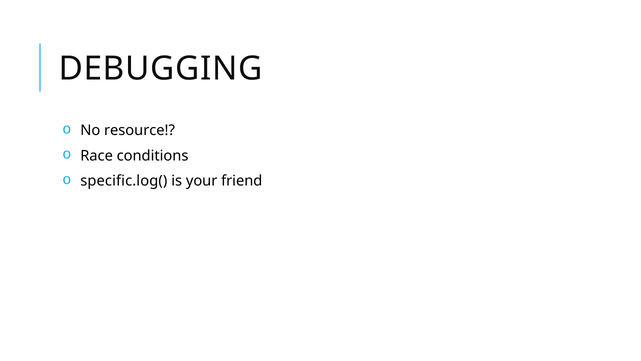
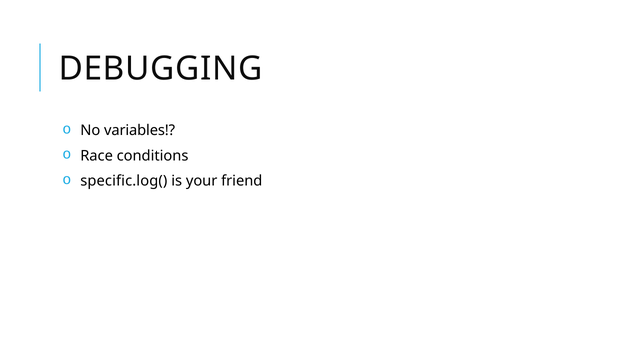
resource: resource -> variables
